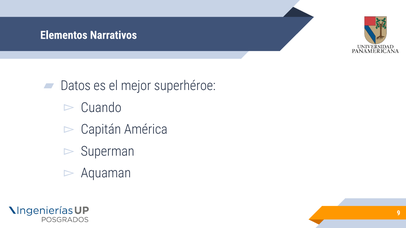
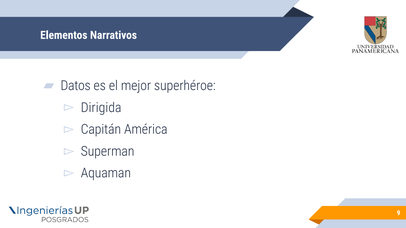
Cuando: Cuando -> Dirigida
